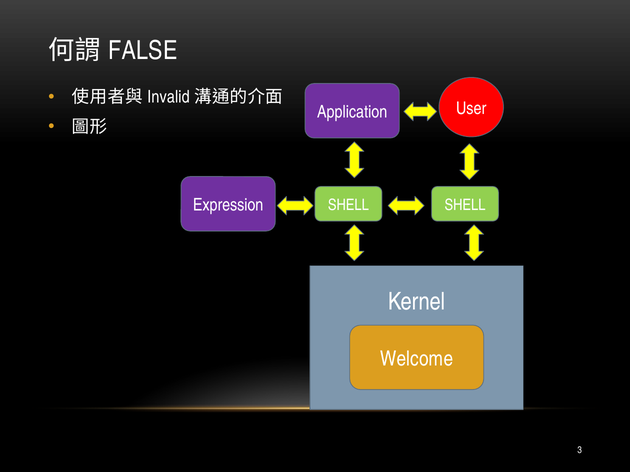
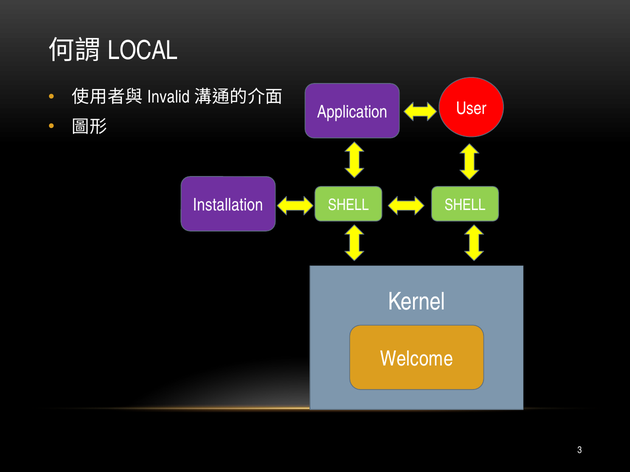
FALSE: FALSE -> LOCAL
Expression: Expression -> Installation
